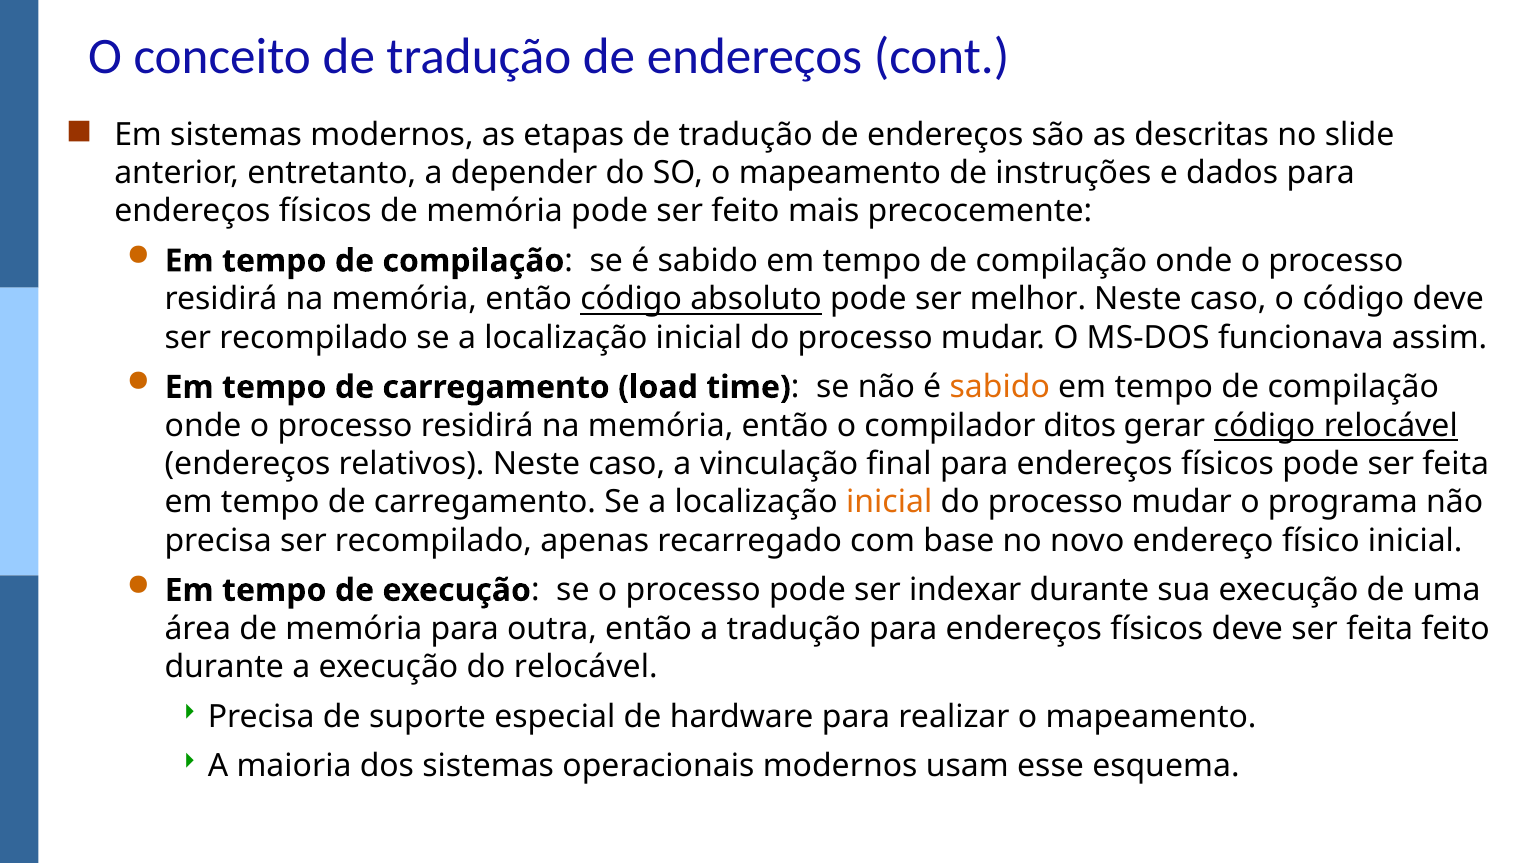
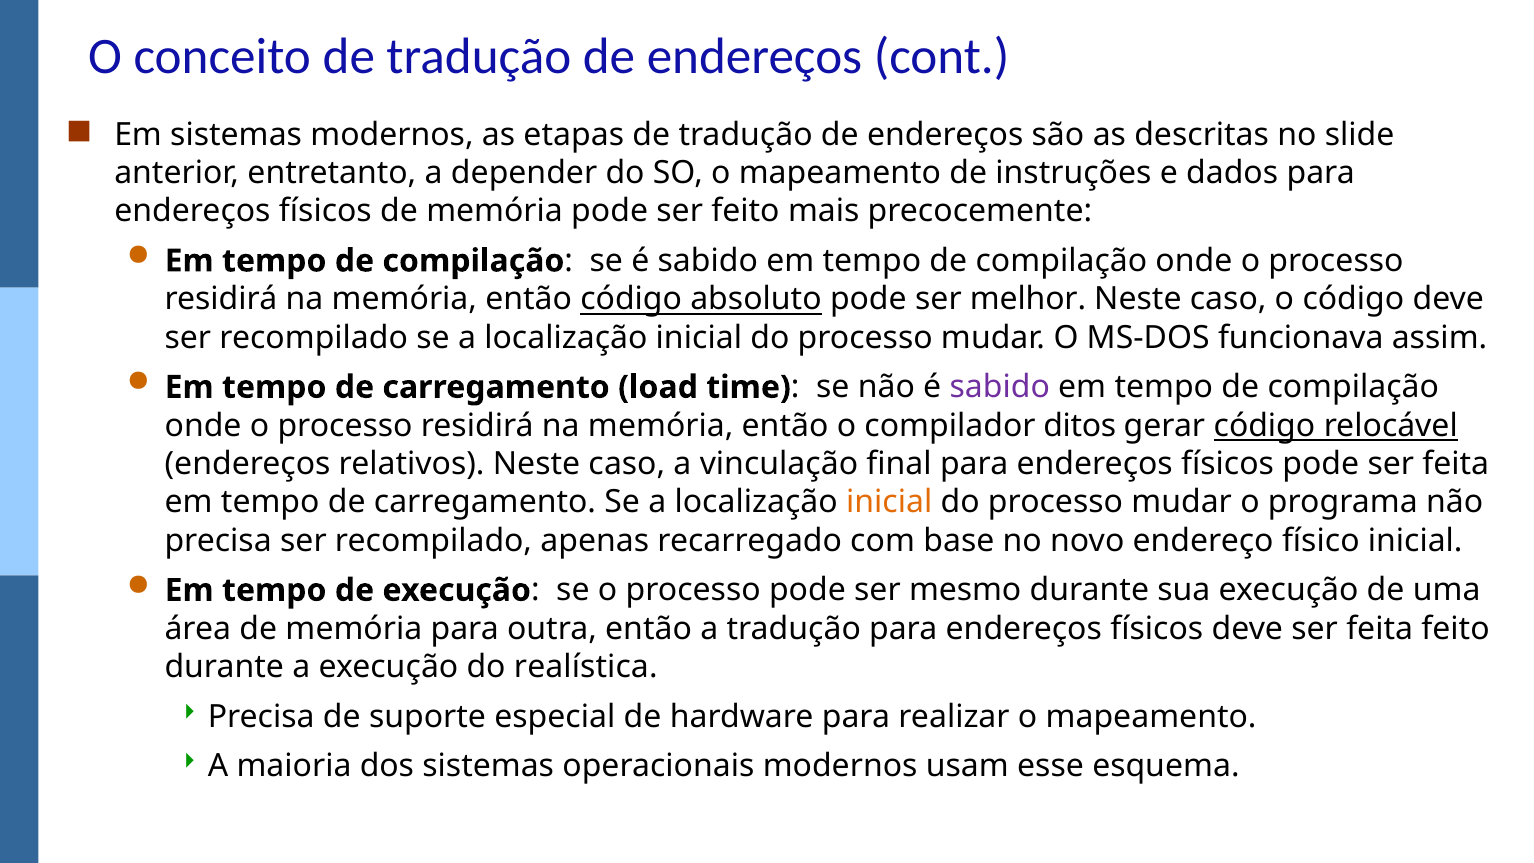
sabido at (1000, 387) colour: orange -> purple
indexar: indexar -> mesmo
do relocável: relocável -> realística
